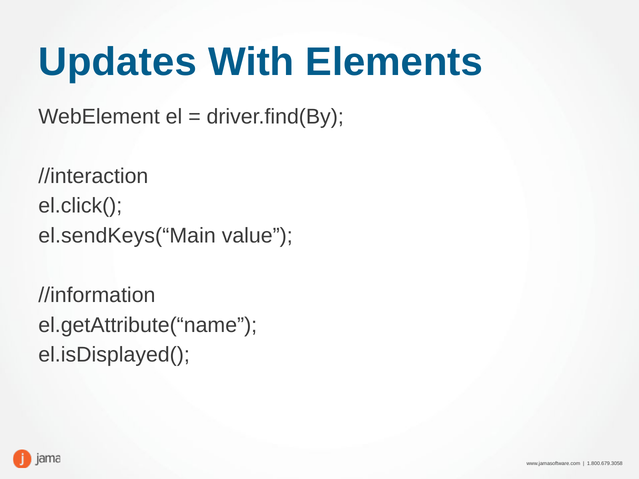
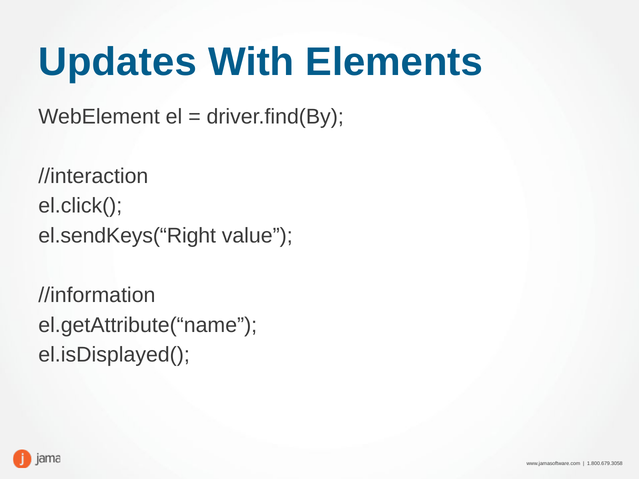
el.sendKeys(“Main: el.sendKeys(“Main -> el.sendKeys(“Right
